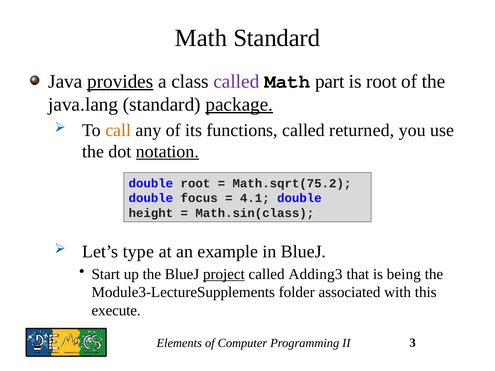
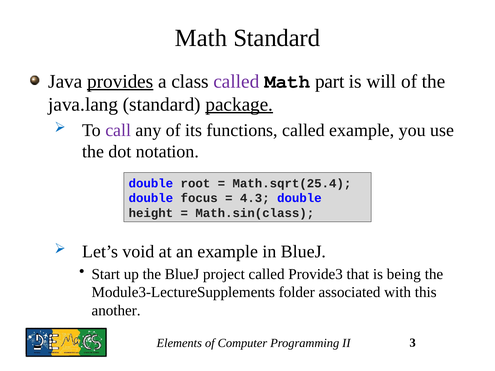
is root: root -> will
call colour: orange -> purple
called returned: returned -> example
notation underline: present -> none
Math.sqrt(75.2: Math.sqrt(75.2 -> Math.sqrt(25.4
4.1: 4.1 -> 4.3
type: type -> void
project underline: present -> none
Adding3: Adding3 -> Provide3
execute: execute -> another
